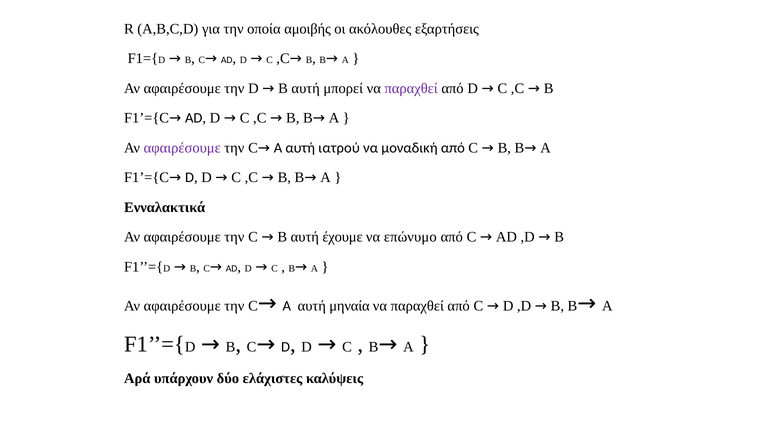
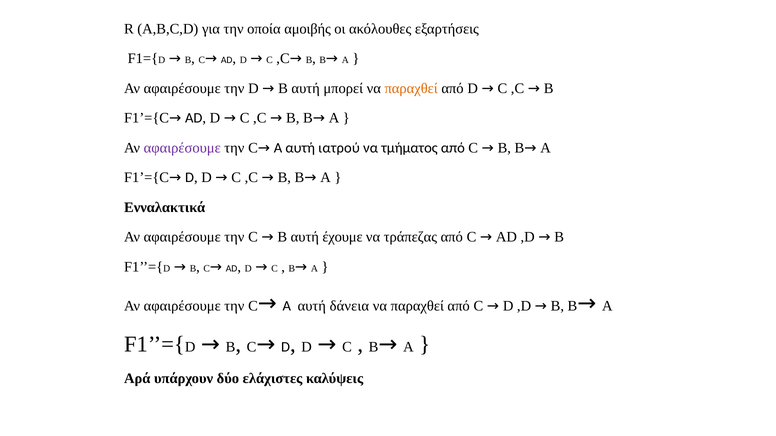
παραχθεί at (411, 88) colour: purple -> orange
μοναδική: μοναδική -> τμήματος
επώνυμο: επώνυμο -> τράπεζας
μηναία: μηναία -> δάνεια
